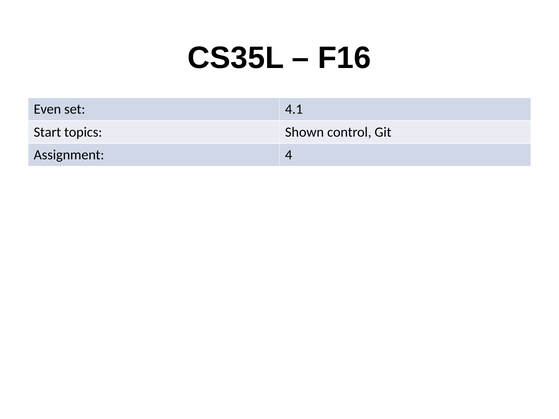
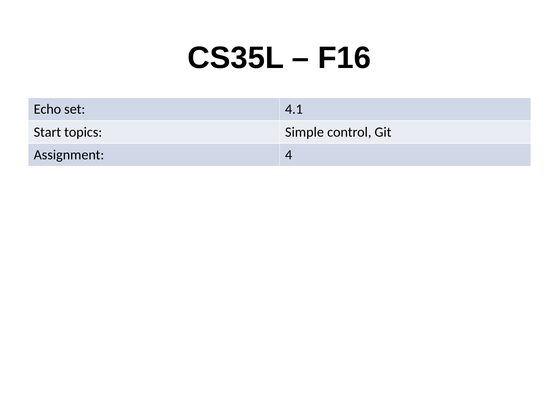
Even: Even -> Echo
Shown: Shown -> Simple
